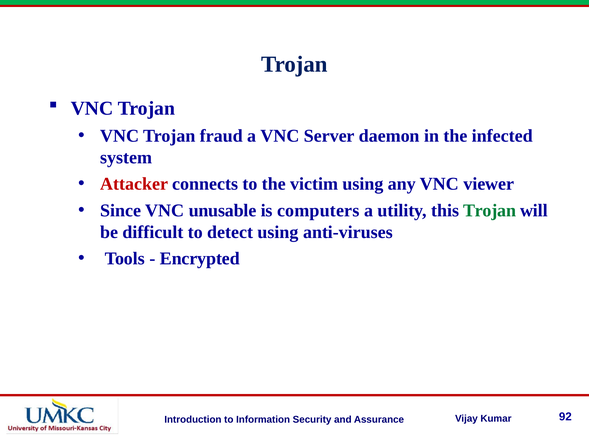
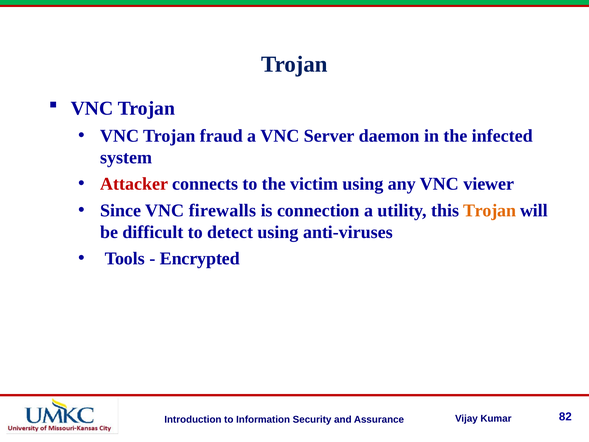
unusable: unusable -> firewalls
computers: computers -> connection
Trojan at (490, 210) colour: green -> orange
92: 92 -> 82
